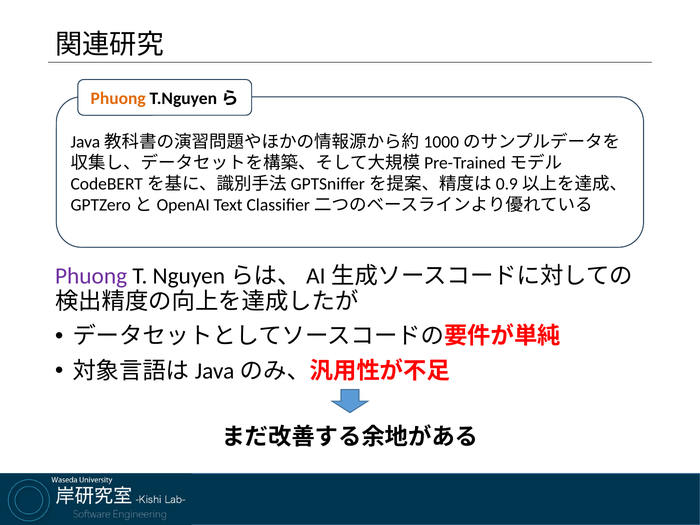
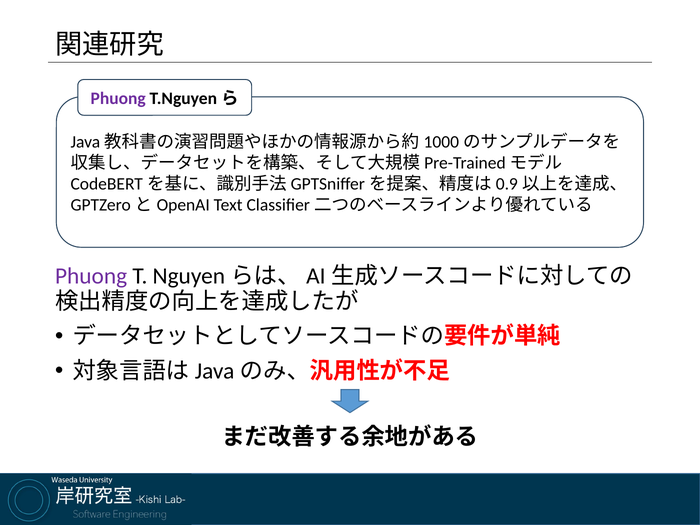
Phuong at (118, 99) colour: orange -> purple
